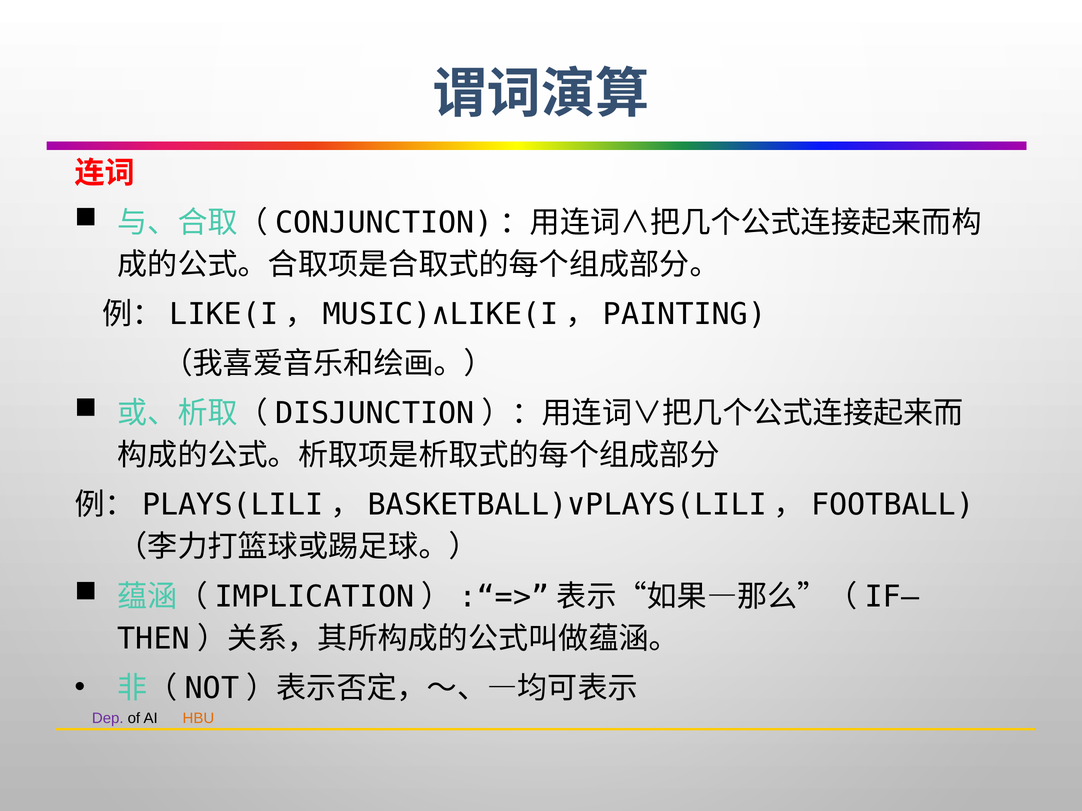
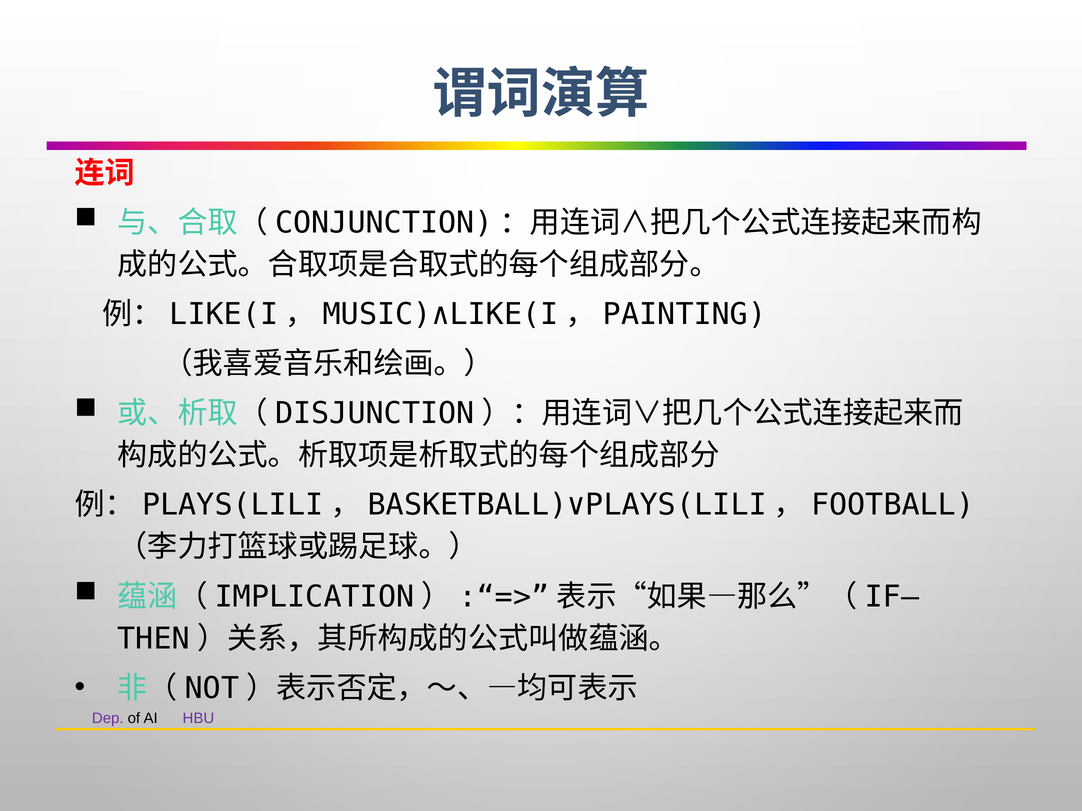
HBU colour: orange -> purple
